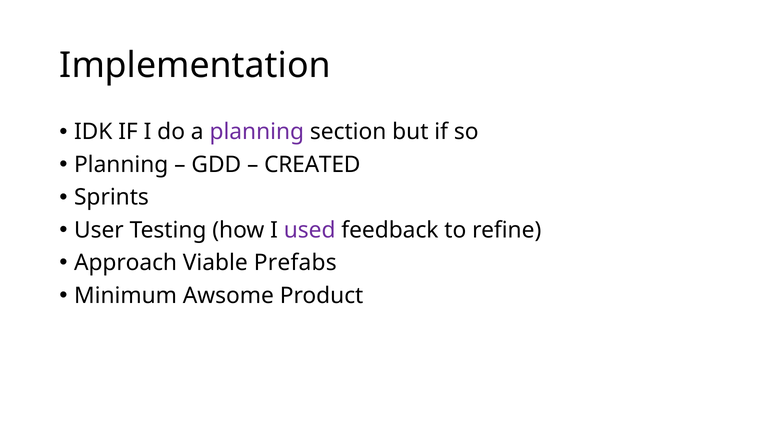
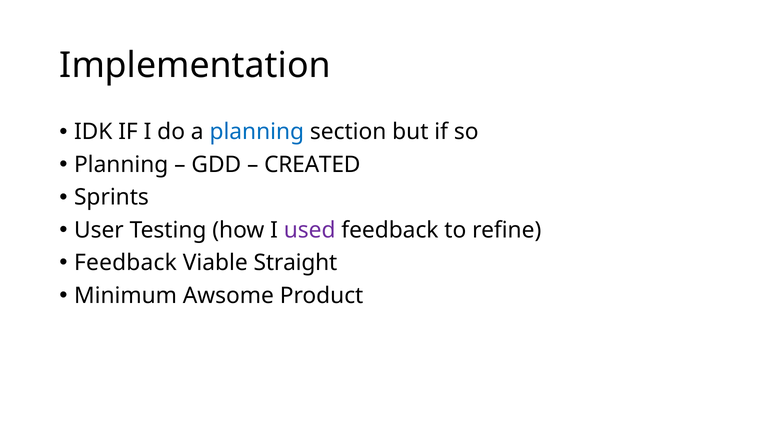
planning at (257, 132) colour: purple -> blue
Approach at (126, 263): Approach -> Feedback
Prefabs: Prefabs -> Straight
